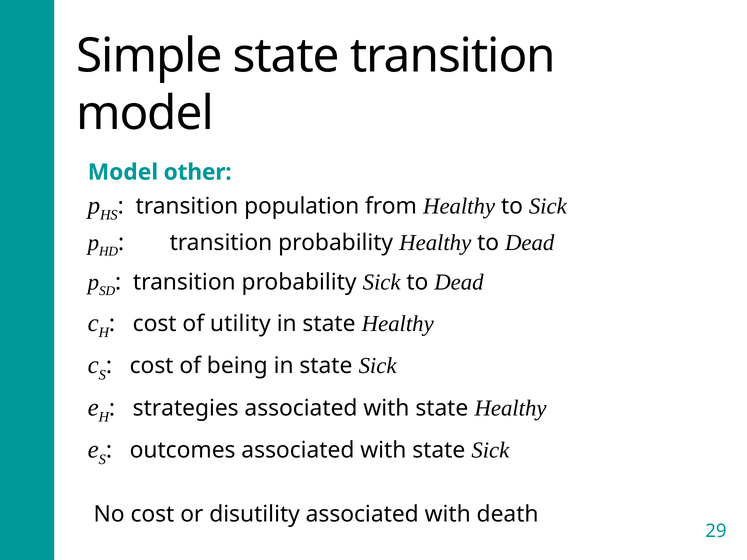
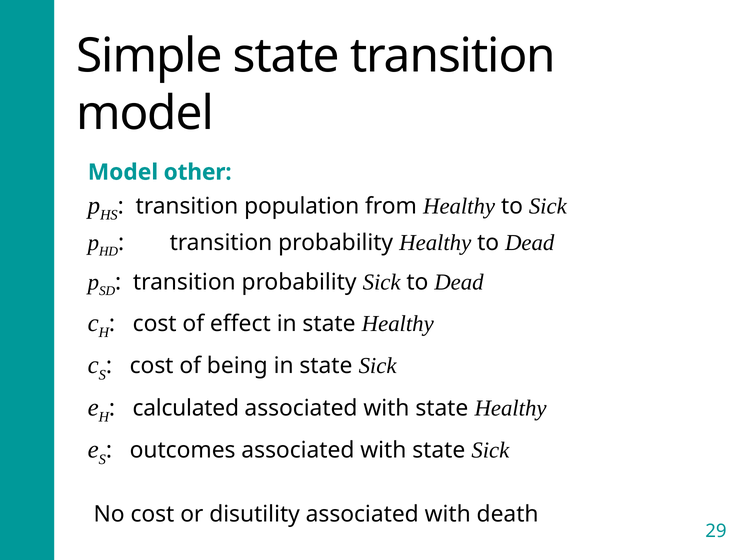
utility: utility -> effect
strategies: strategies -> calculated
